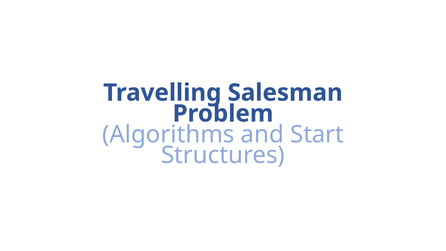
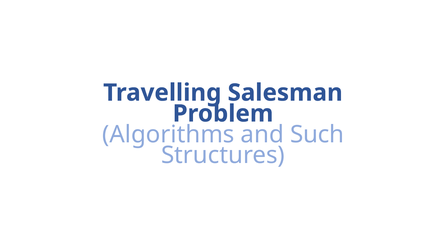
Start: Start -> Such
